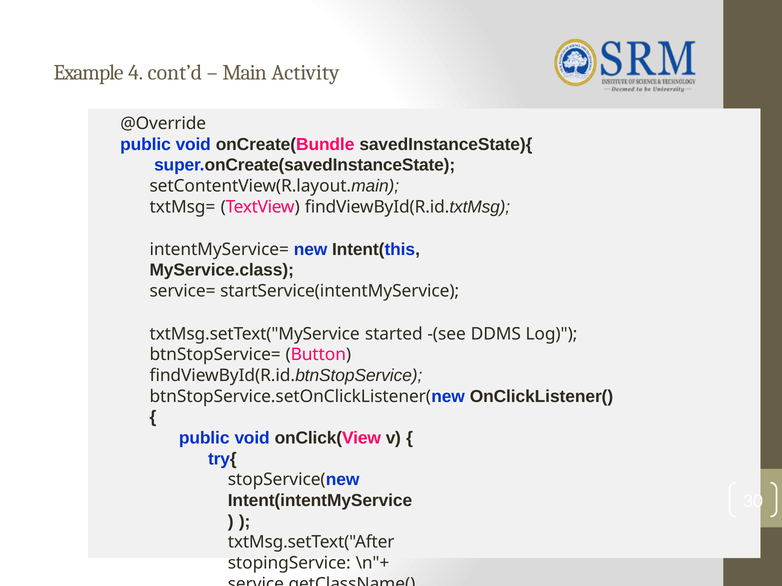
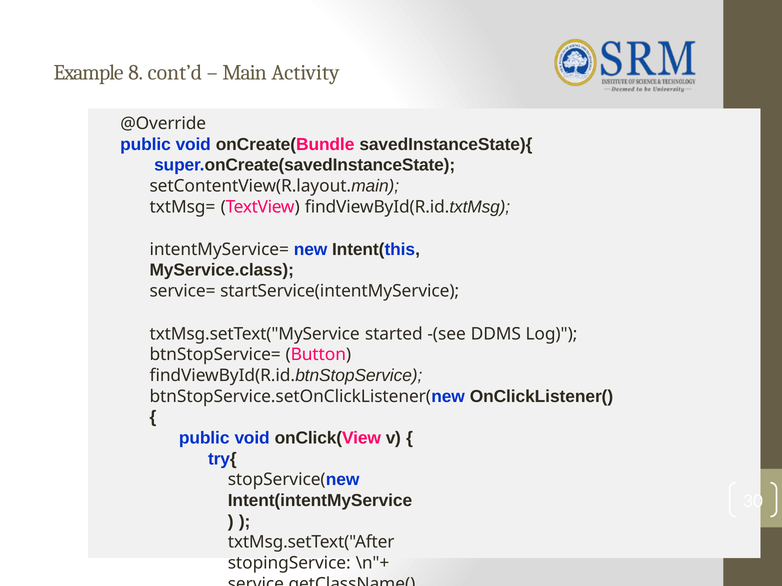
4: 4 -> 8
